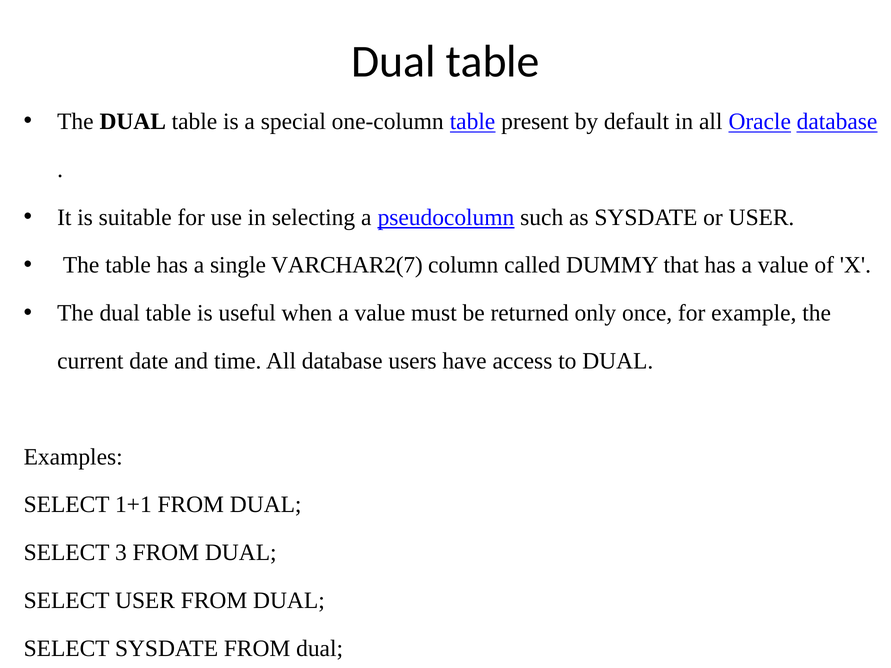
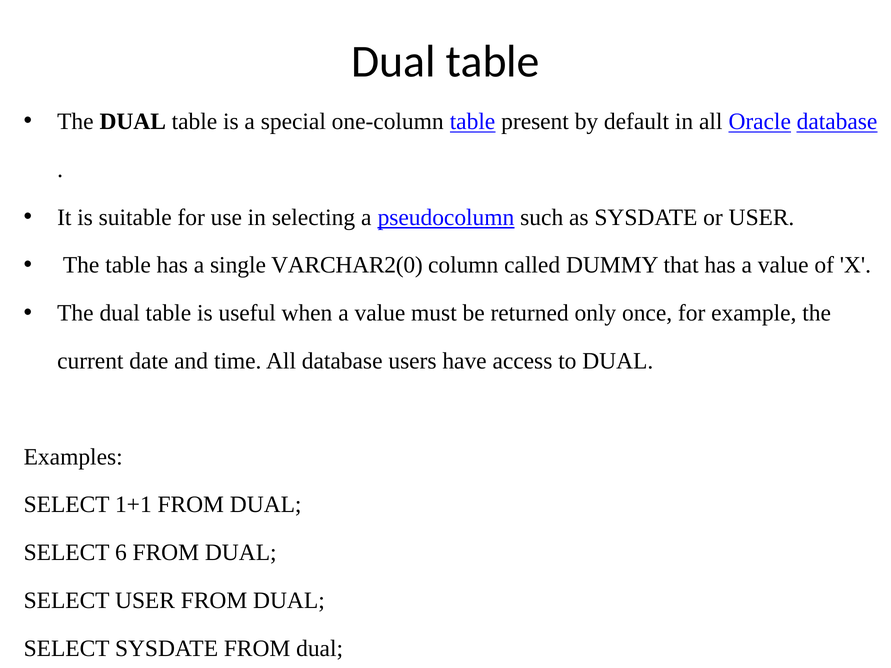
VARCHAR2(7: VARCHAR2(7 -> VARCHAR2(0
3: 3 -> 6
